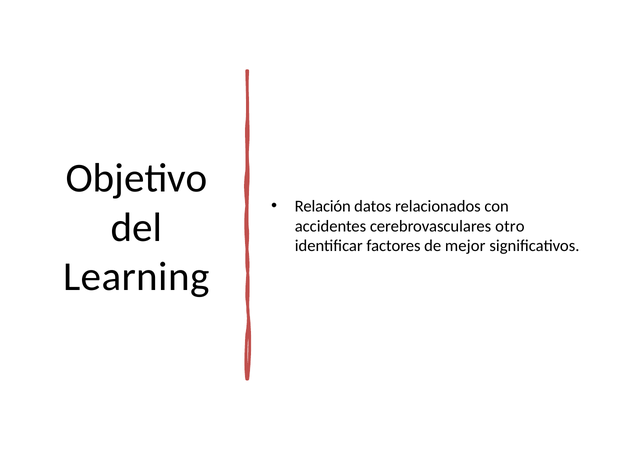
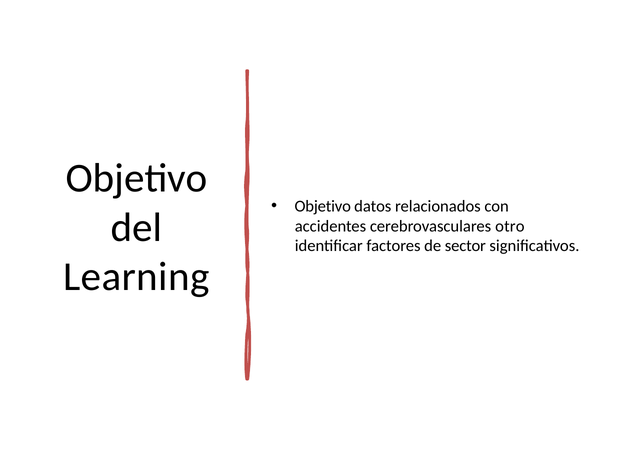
Relación at (323, 206): Relación -> Objetivo
mejor: mejor -> sector
